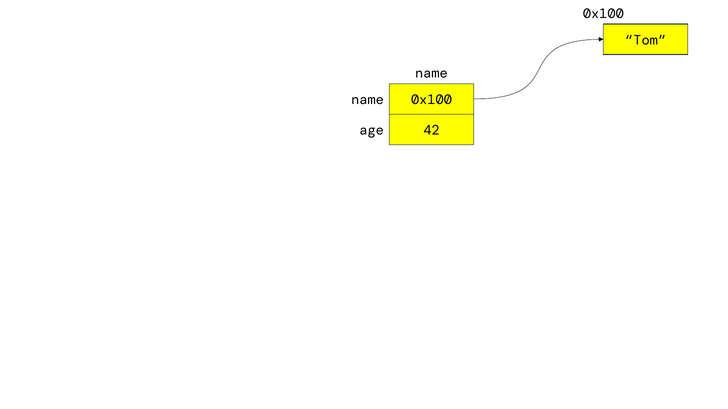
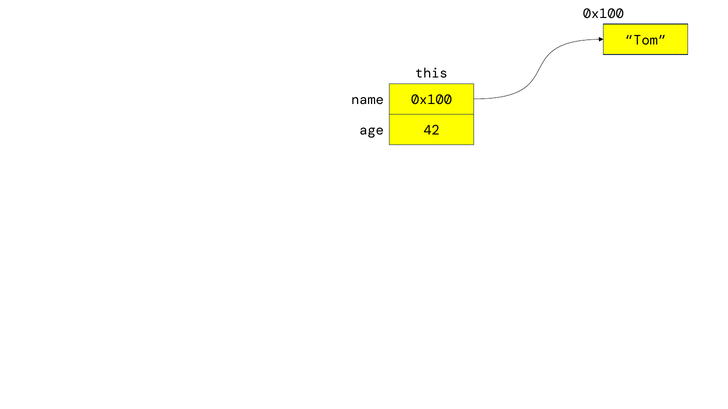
name at (431, 74): name -> this
